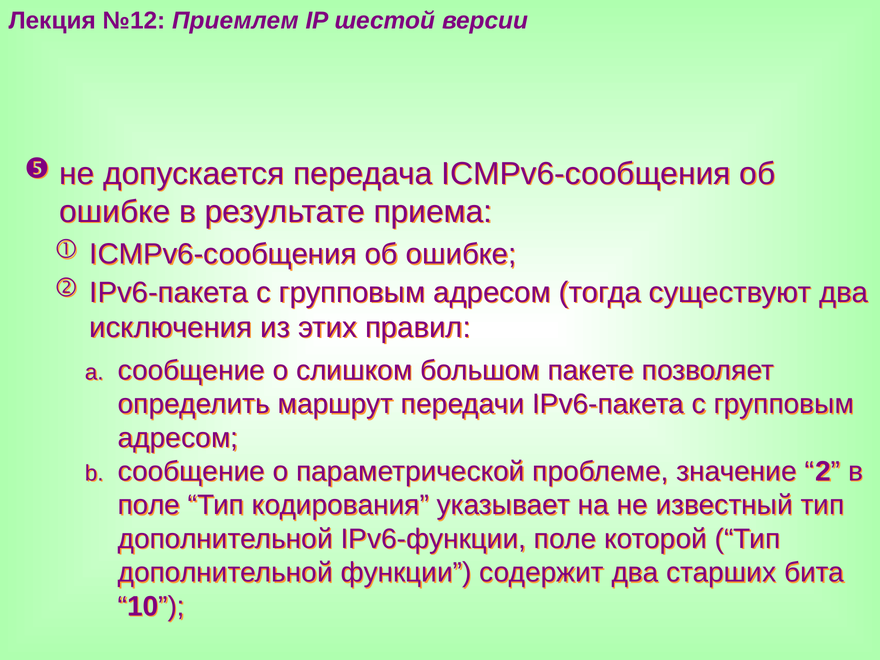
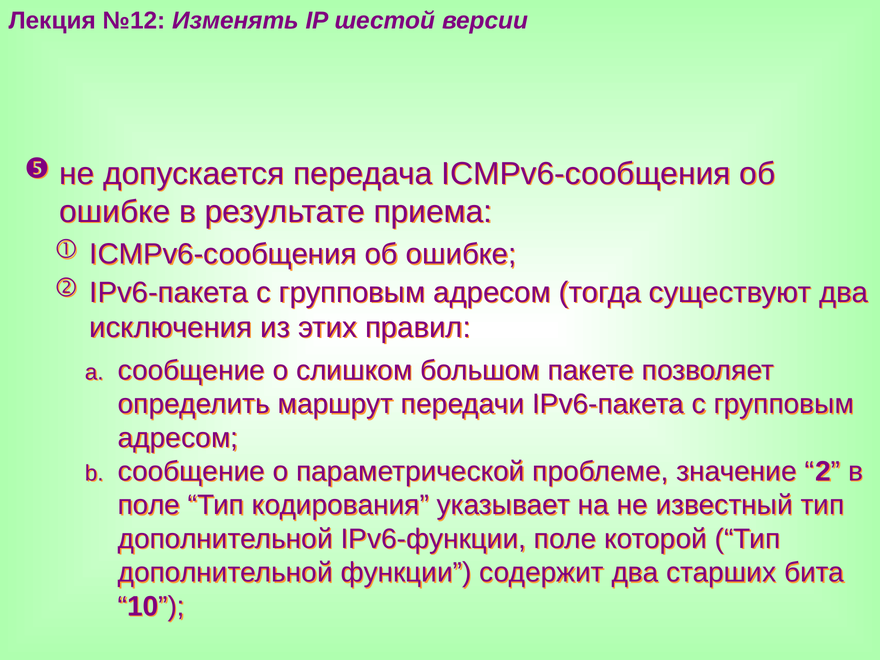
Приемлем: Приемлем -> Изменять
